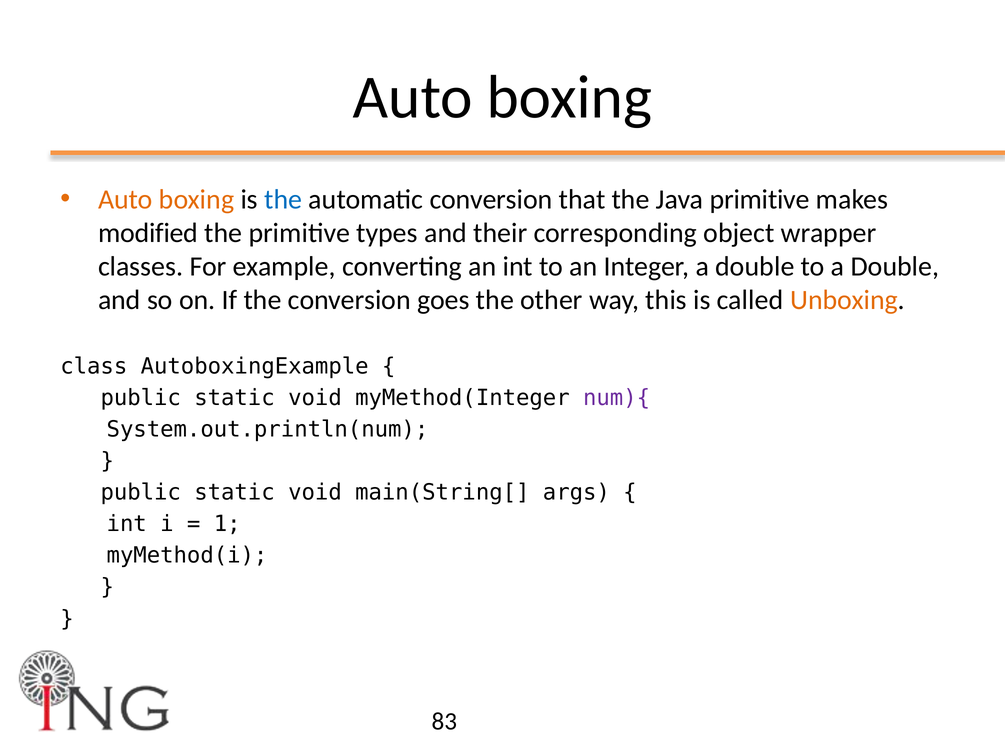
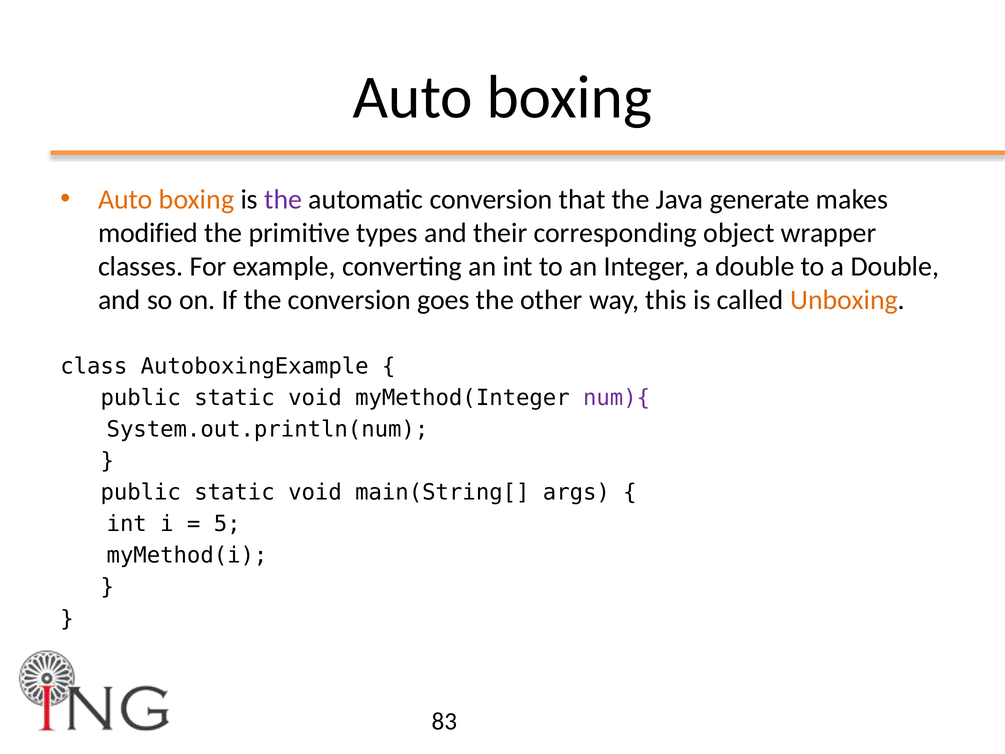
the at (283, 200) colour: blue -> purple
Java primitive: primitive -> generate
1: 1 -> 5
